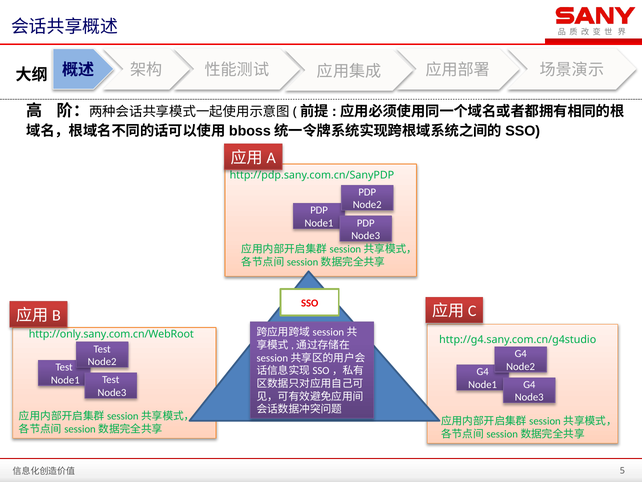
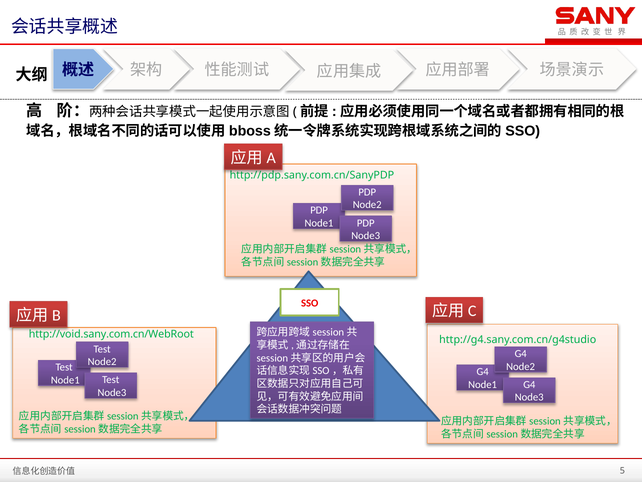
http://only.sany.com.cn/WebRoot: http://only.sany.com.cn/WebRoot -> http://void.sany.com.cn/WebRoot
